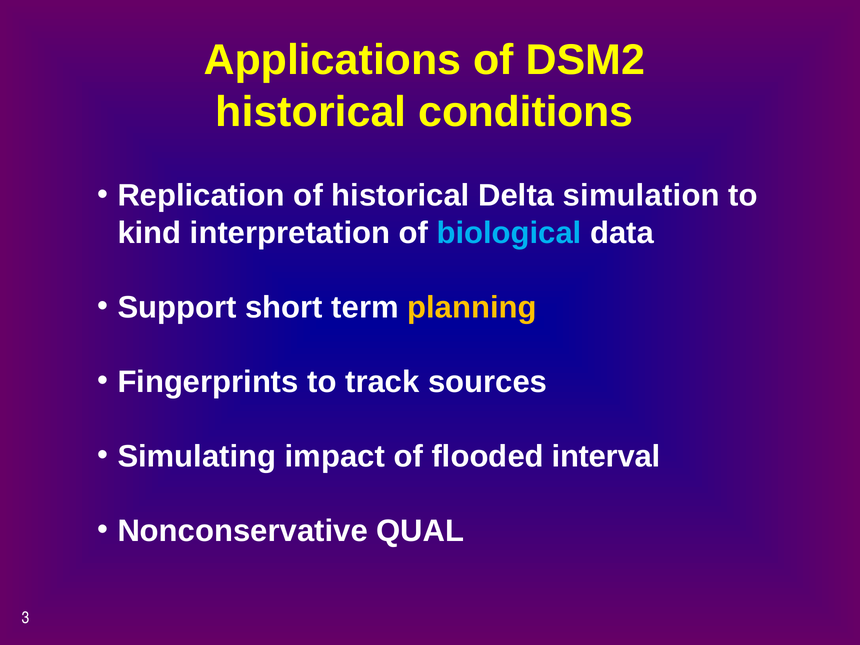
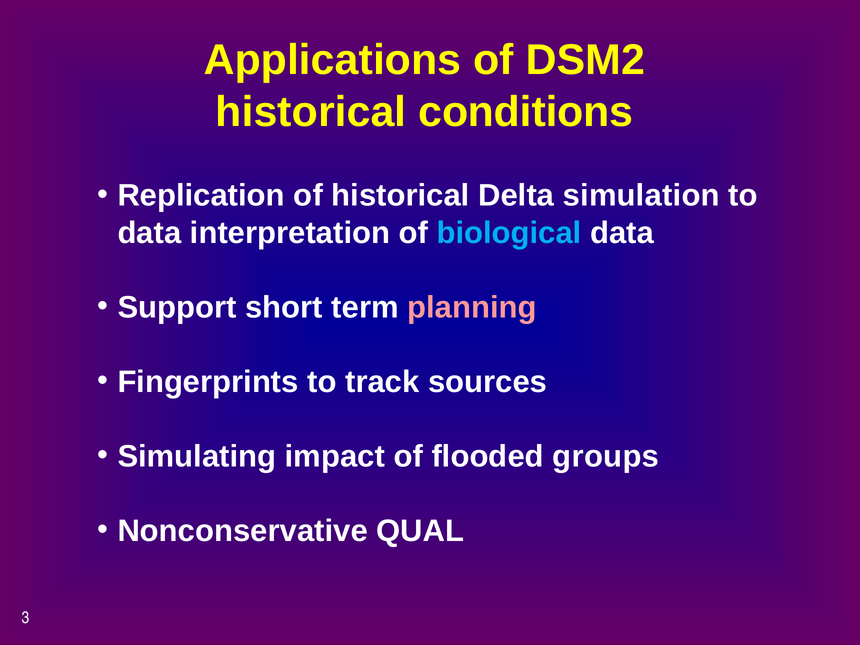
kind at (149, 233): kind -> data
planning colour: yellow -> pink
interval: interval -> groups
